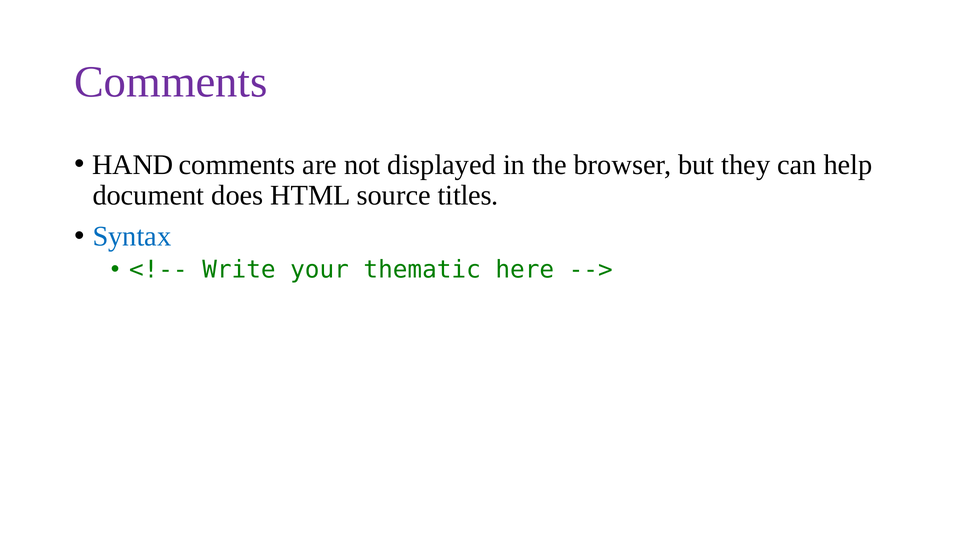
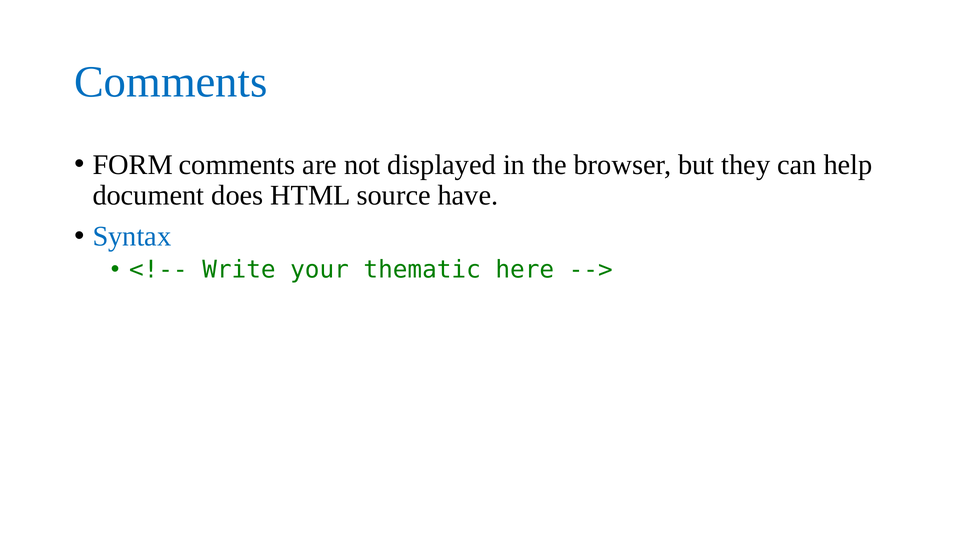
Comments at (171, 82) colour: purple -> blue
HAND: HAND -> FORM
titles: titles -> have
